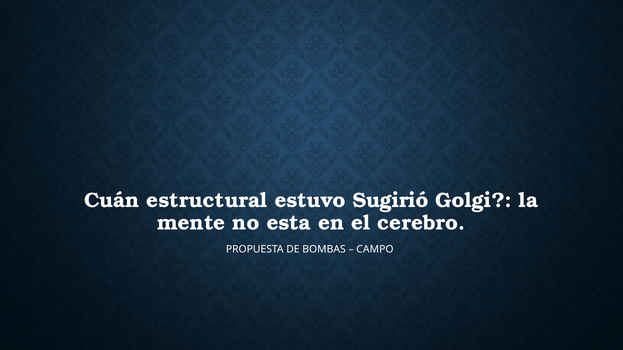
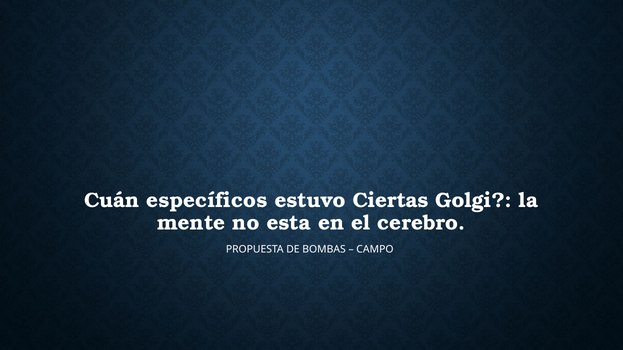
estructural: estructural -> específicos
Sugirió: Sugirió -> Ciertas
